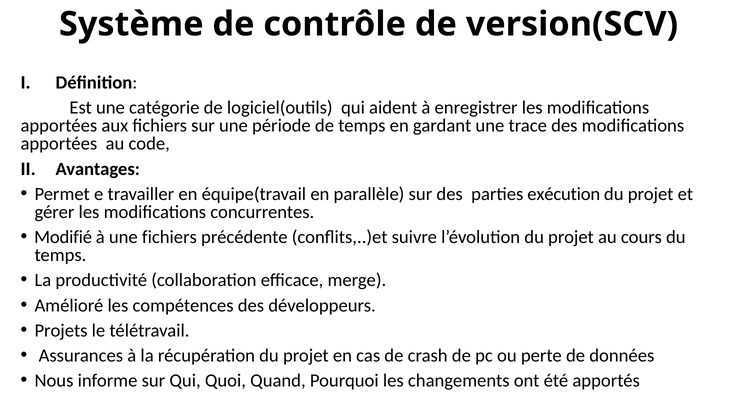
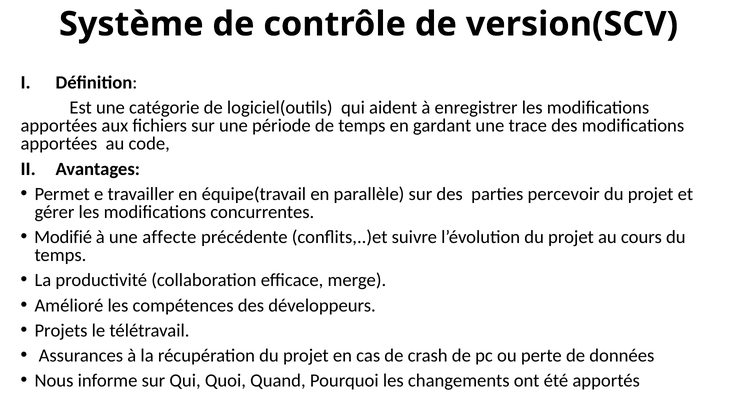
exécution: exécution -> percevoir
une fichiers: fichiers -> affecte
